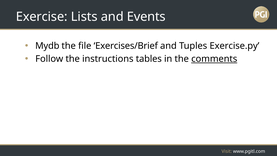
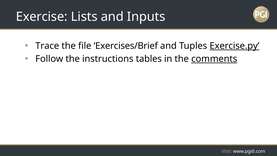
Events: Events -> Inputs
Mydb: Mydb -> Trace
Exercise.py underline: none -> present
